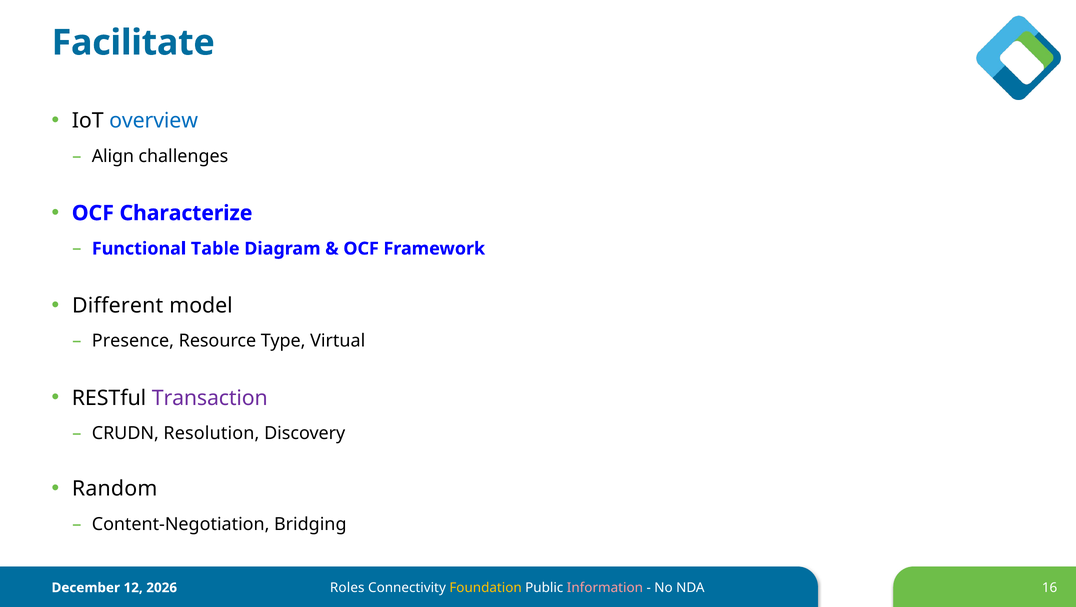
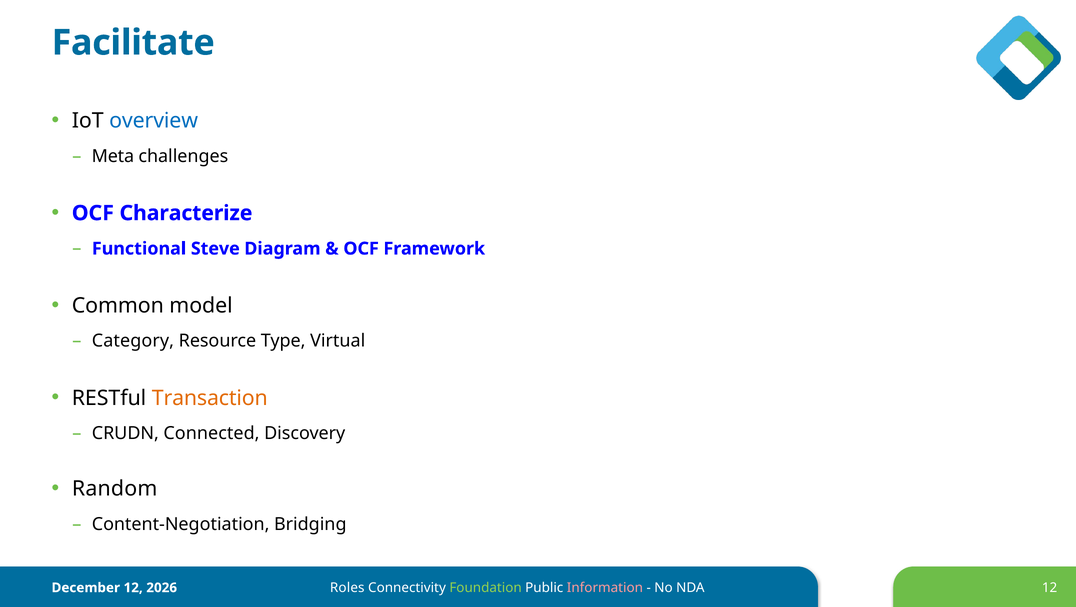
Align: Align -> Meta
Table: Table -> Steve
Different: Different -> Common
Presence: Presence -> Category
Transaction colour: purple -> orange
Resolution: Resolution -> Connected
Foundation colour: yellow -> light green
16 at (1050, 588): 16 -> 12
